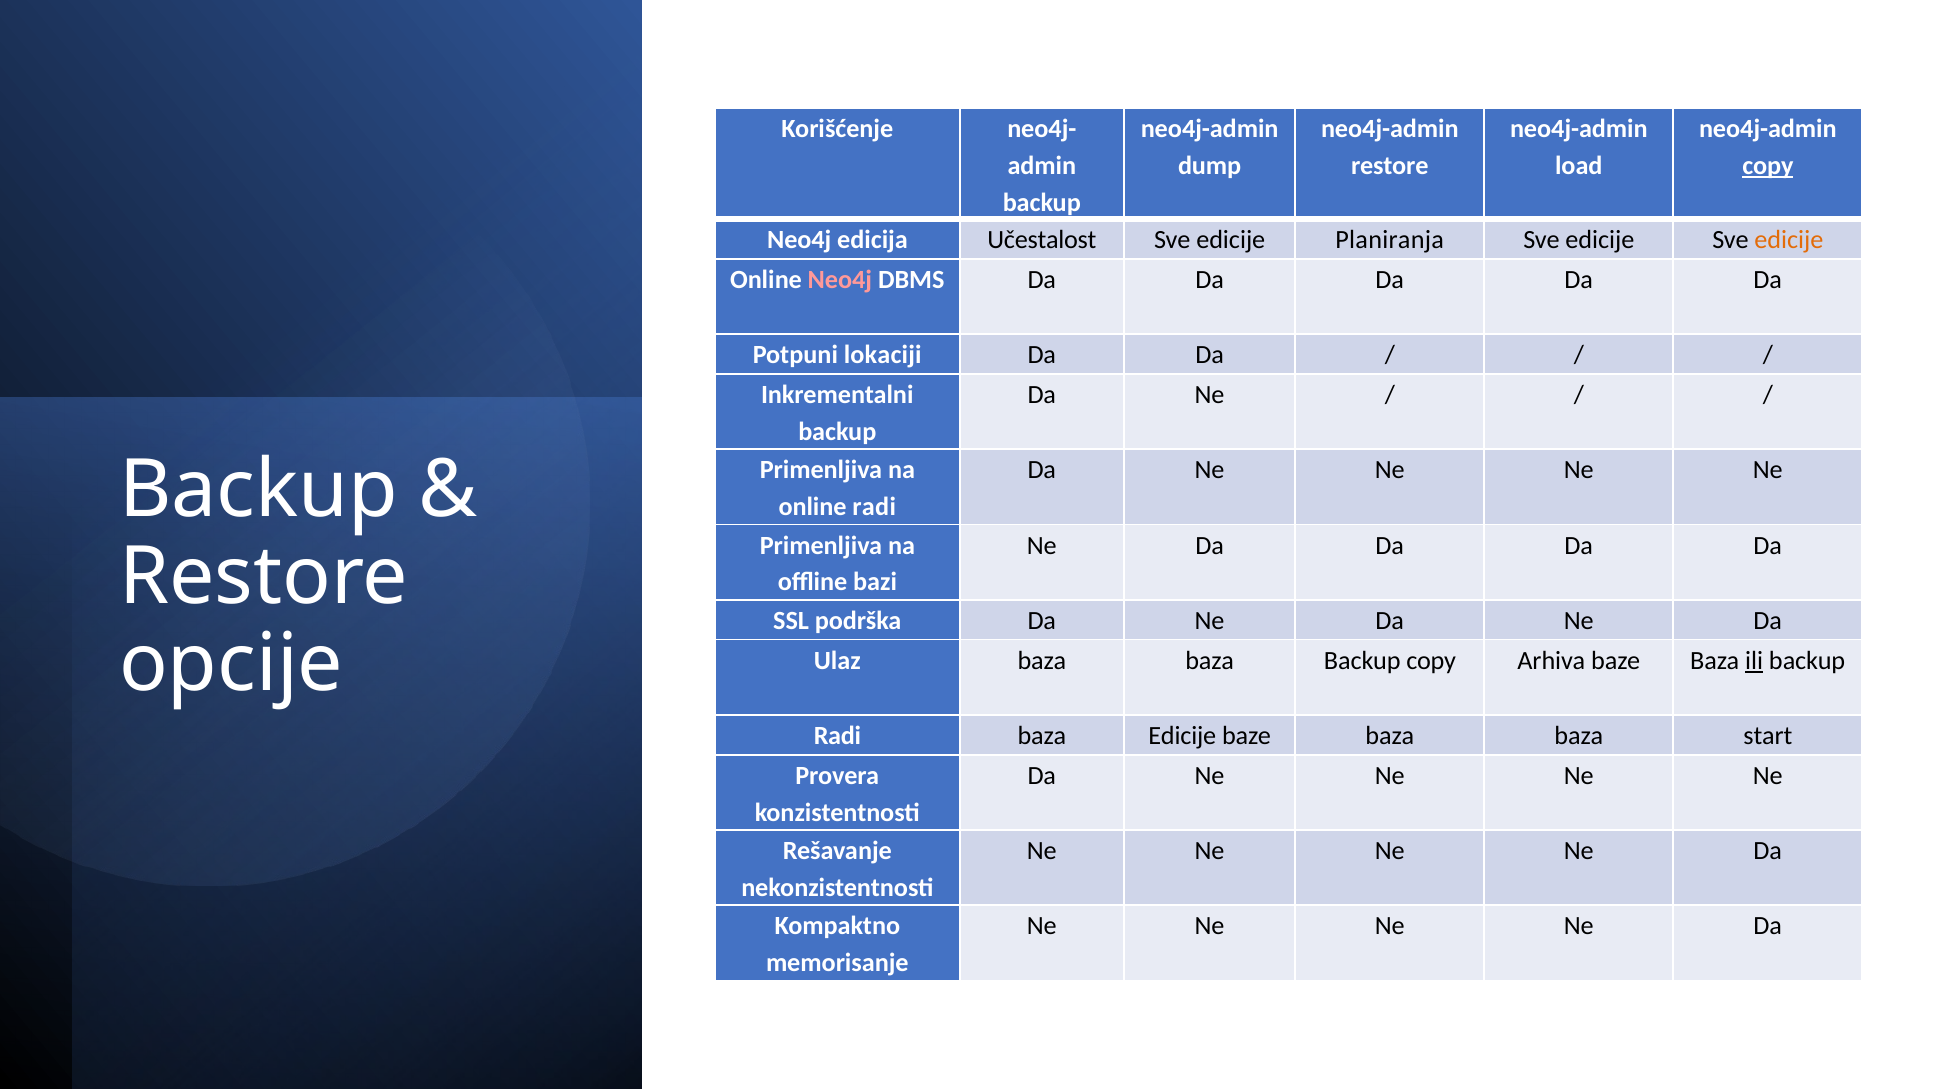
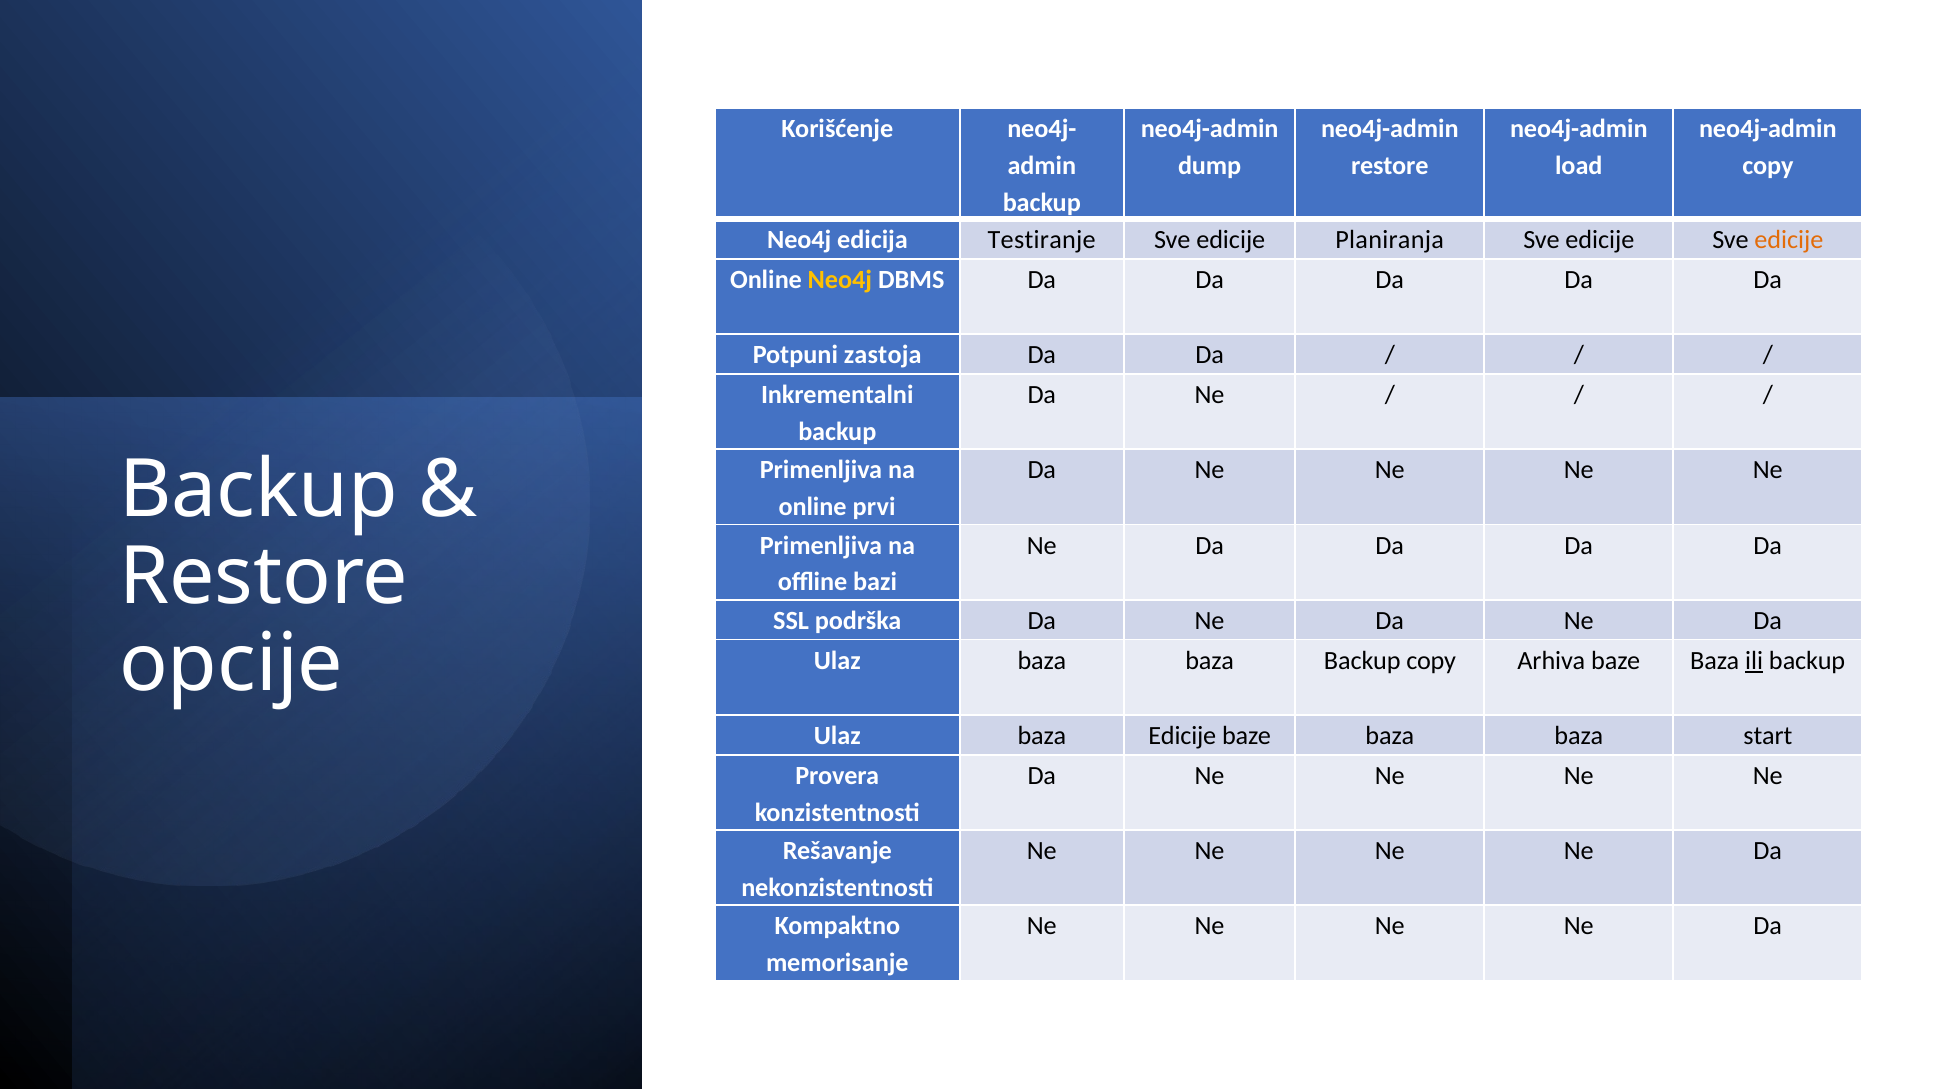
copy at (1768, 166) underline: present -> none
Učestalost: Učestalost -> Testiranje
Neo4j at (840, 280) colour: pink -> yellow
lokaciji: lokaciji -> zastoja
online radi: radi -> prvi
Radi at (837, 736): Radi -> Ulaz
